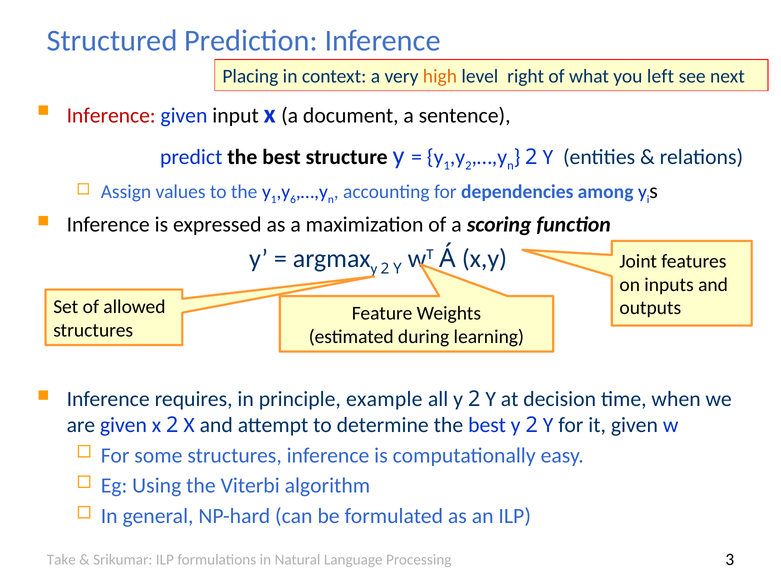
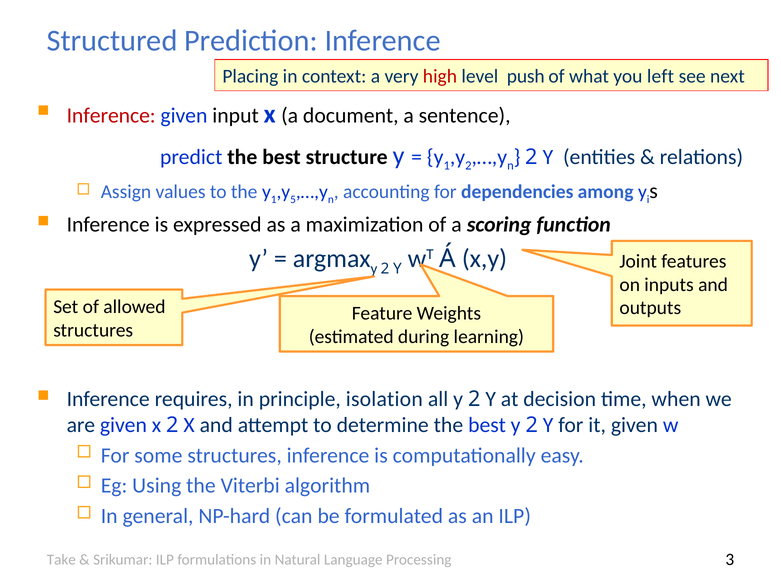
high colour: orange -> red
right: right -> push
6: 6 -> 5
example: example -> isolation
